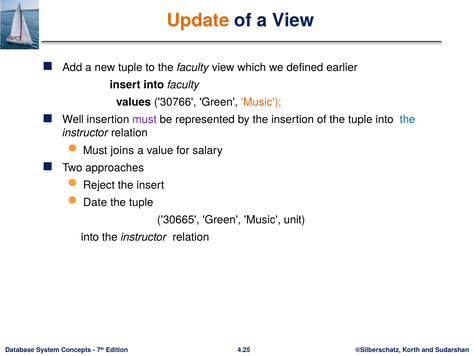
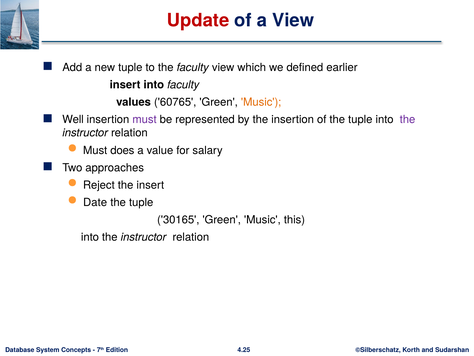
Update colour: orange -> red
30766: 30766 -> 60765
the at (408, 119) colour: blue -> purple
joins: joins -> does
30665: 30665 -> 30165
unit: unit -> this
